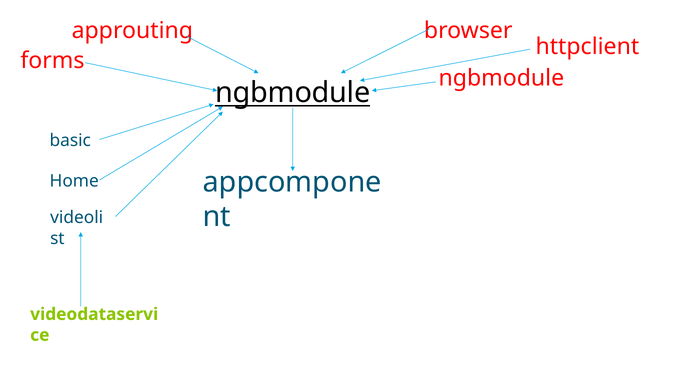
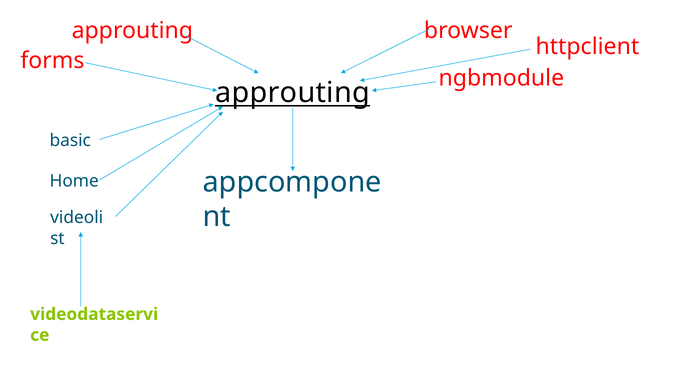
ngbmodule at (293, 92): ngbmodule -> approuting
